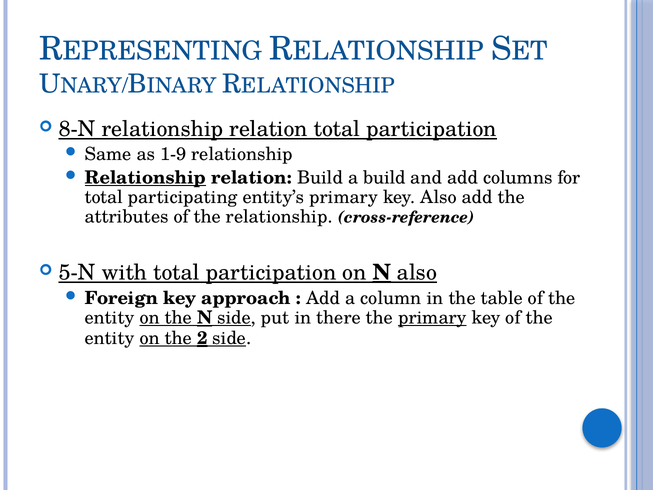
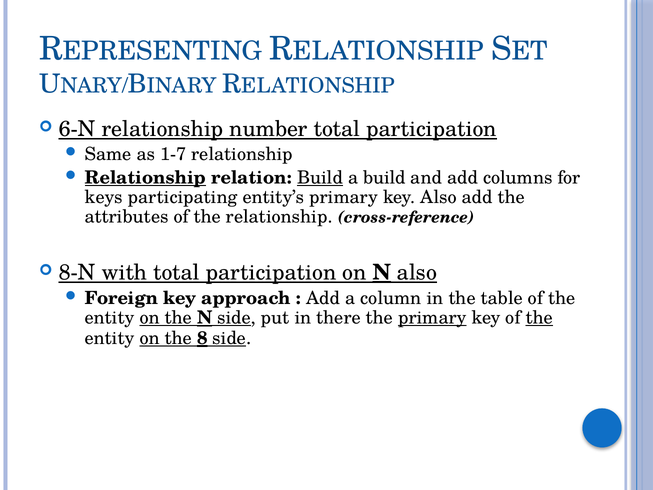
8-N: 8-N -> 6-N
relation at (269, 129): relation -> number
1-9: 1-9 -> 1-7
Build at (320, 178) underline: none -> present
total at (104, 197): total -> keys
5-N: 5-N -> 8-N
the at (539, 318) underline: none -> present
2: 2 -> 8
